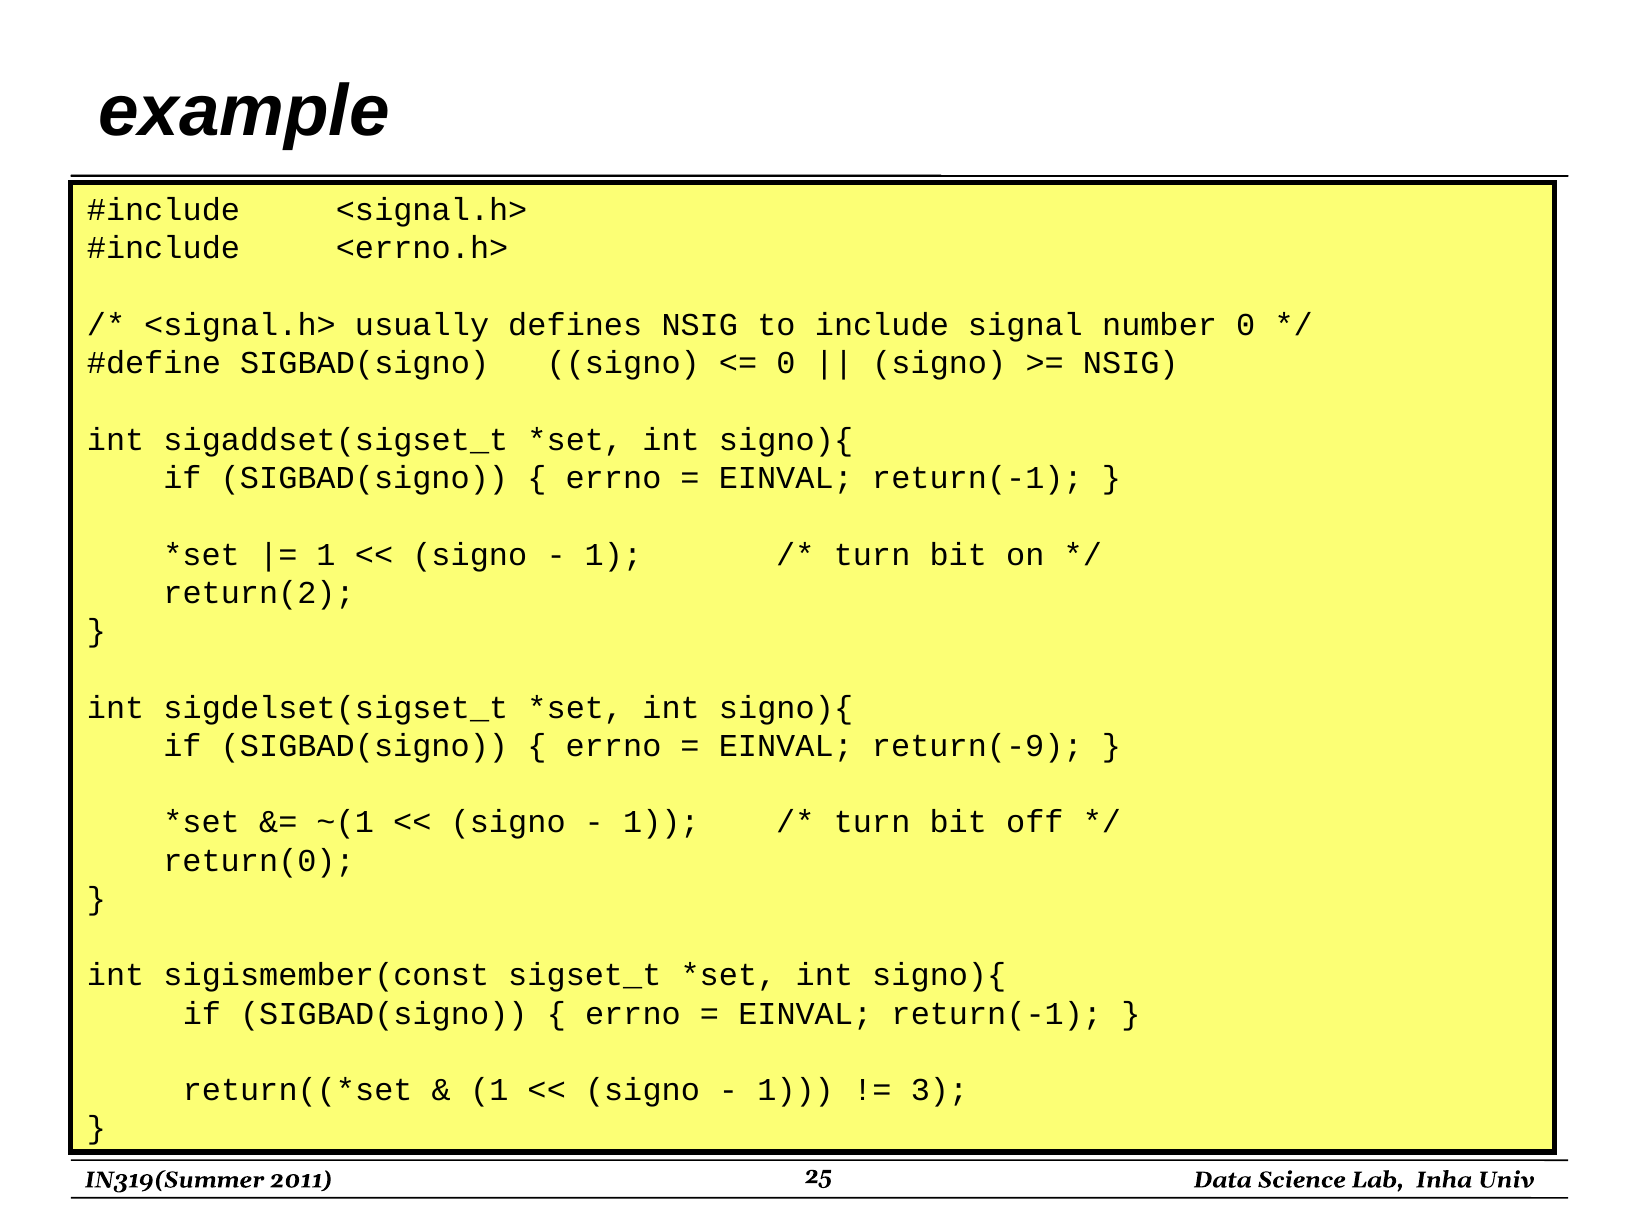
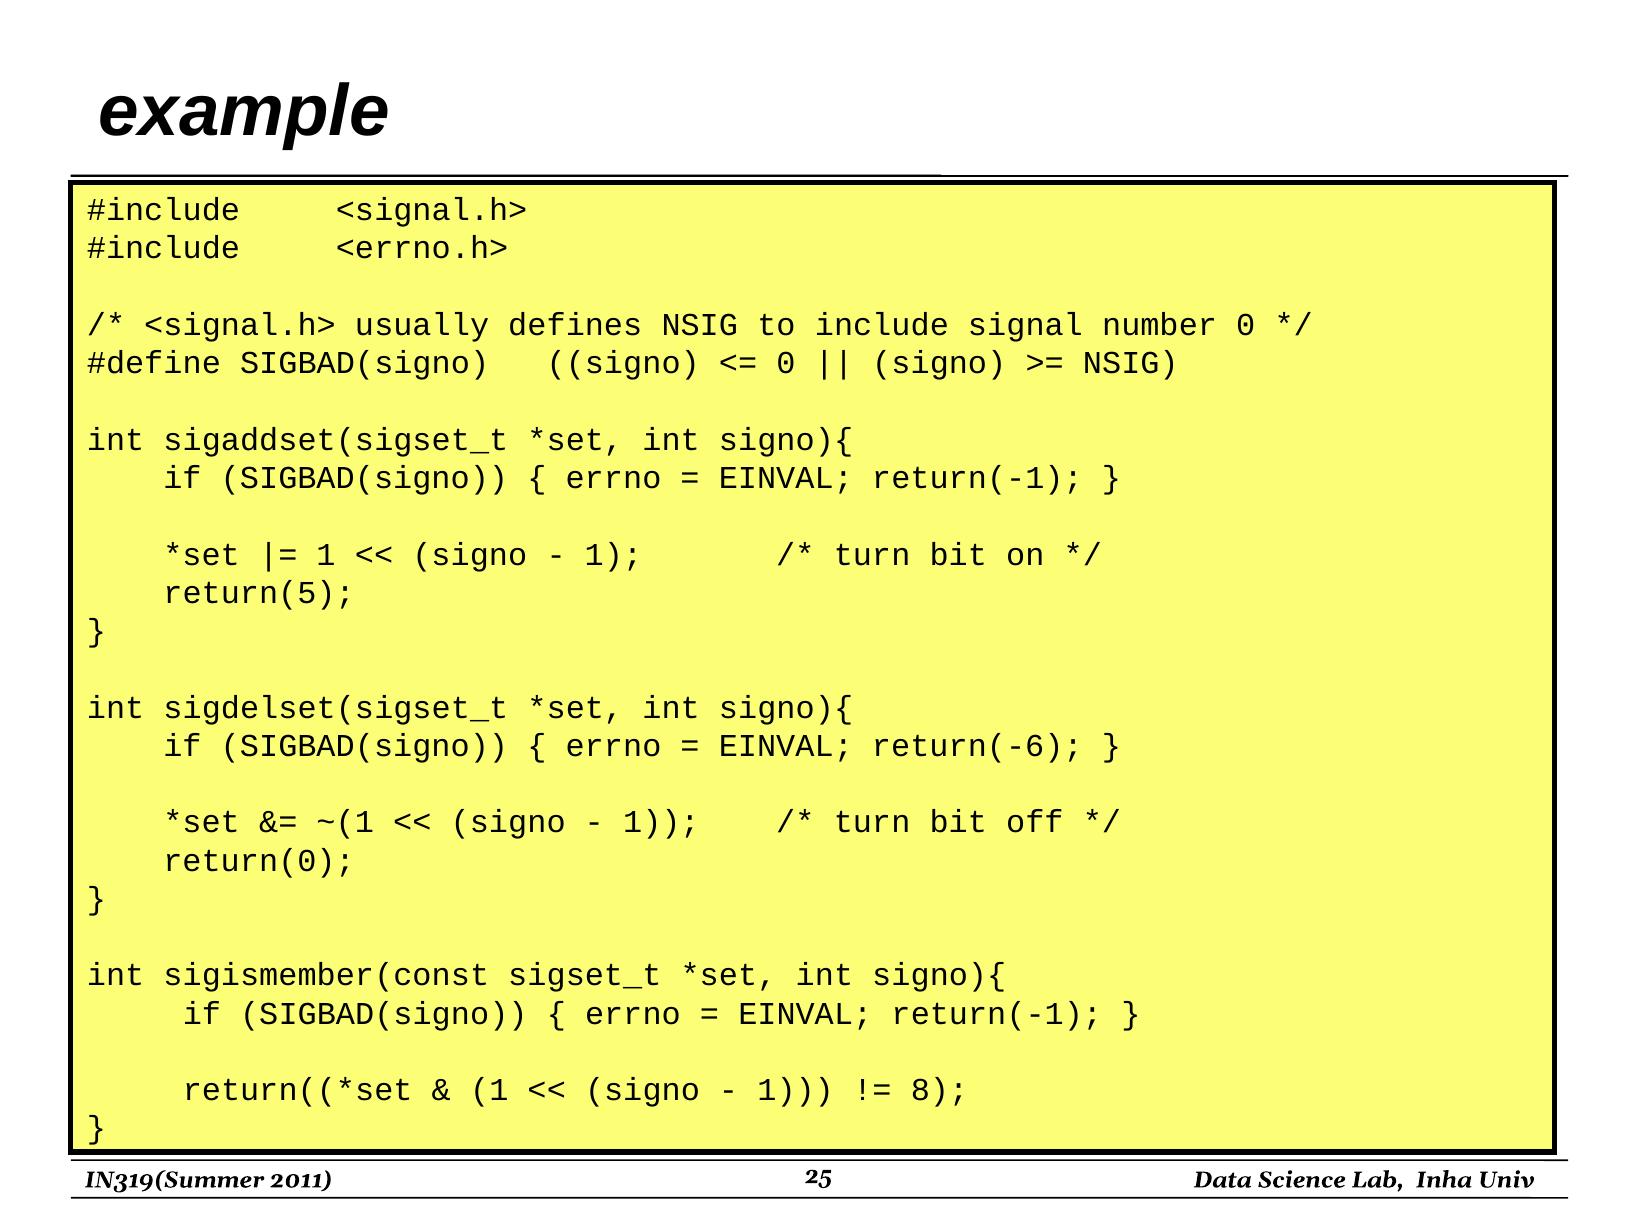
return(2: return(2 -> return(5
return(-9: return(-9 -> return(-6
3: 3 -> 8
